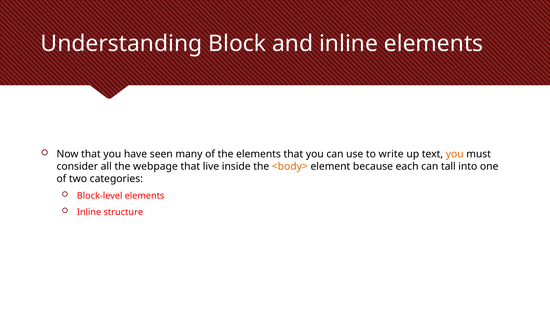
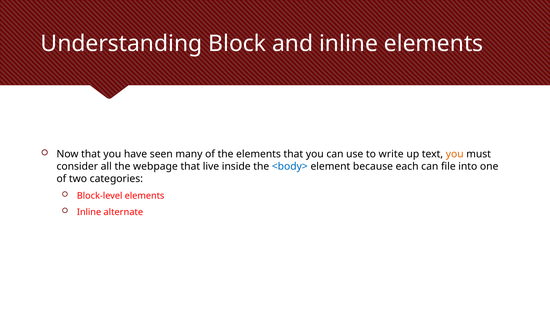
<body> colour: orange -> blue
tall: tall -> file
structure: structure -> alternate
